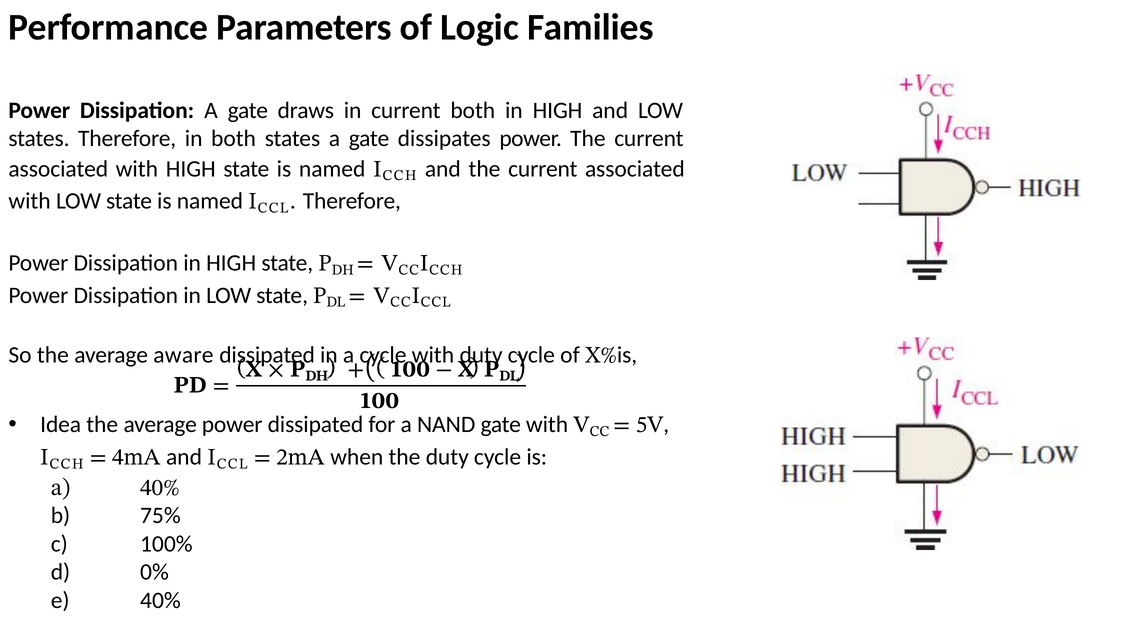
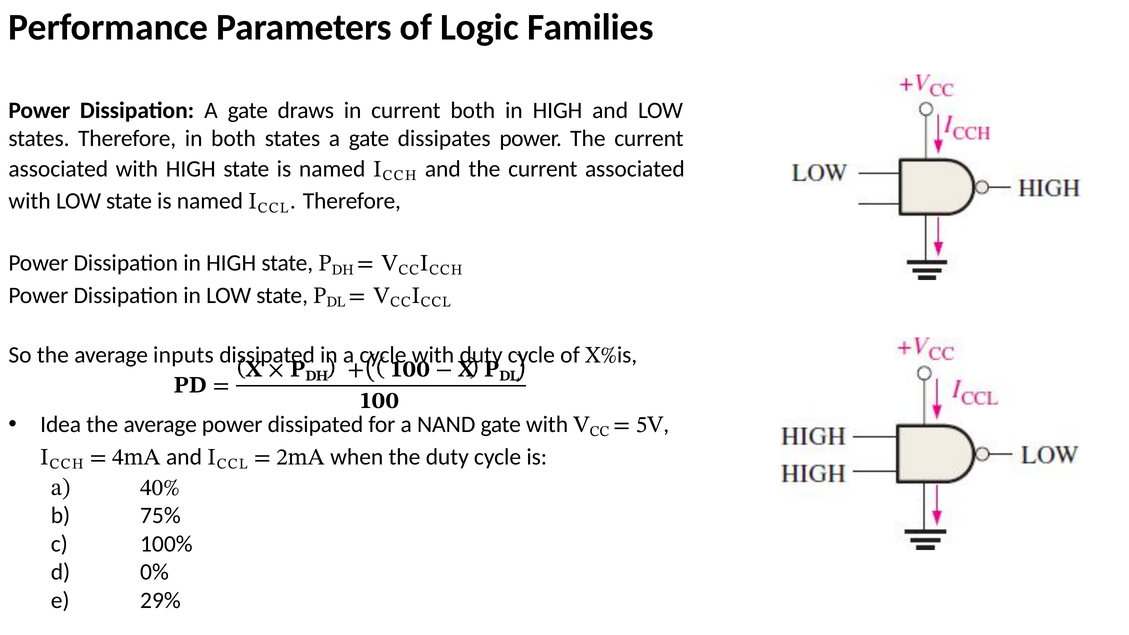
aware: aware -> inputs
e 40%: 40% -> 29%
